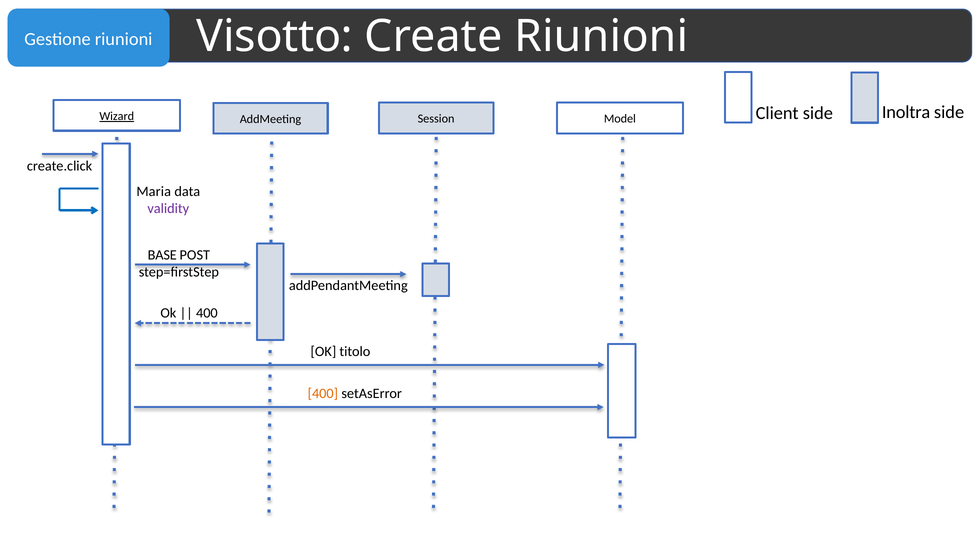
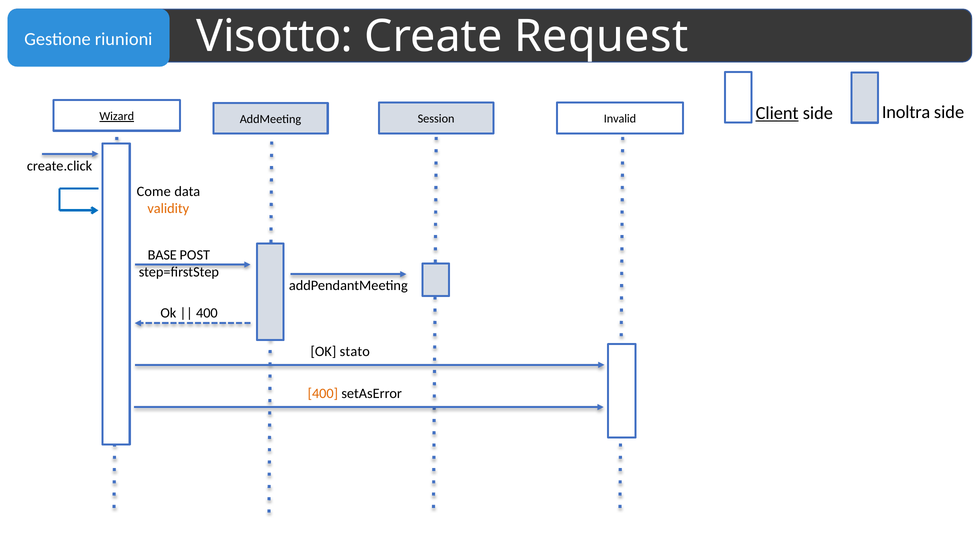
Create Riunioni: Riunioni -> Request
Client underline: none -> present
Model: Model -> Invalid
Maria: Maria -> Come
validity colour: purple -> orange
titolo: titolo -> stato
